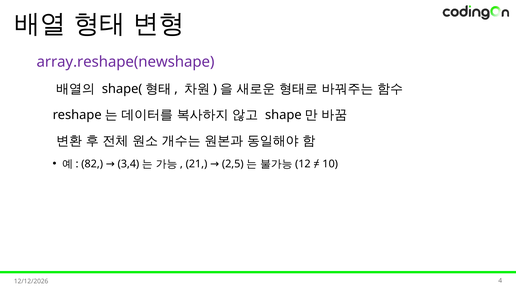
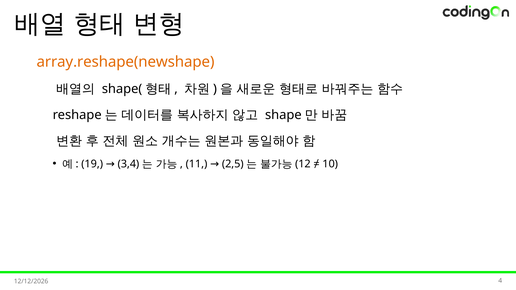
array.reshape(newshape colour: purple -> orange
82: 82 -> 19
21: 21 -> 11
